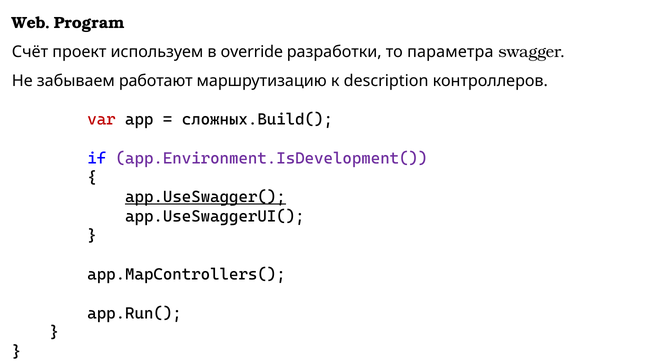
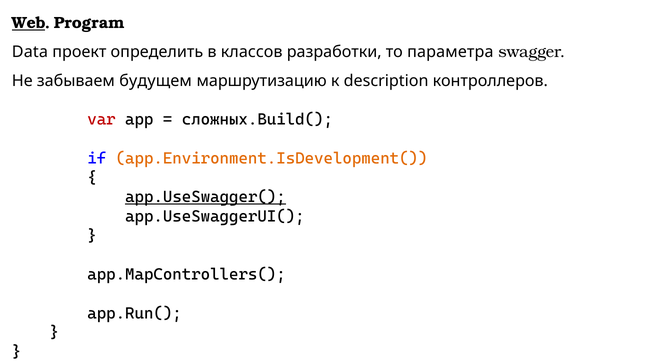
Web underline: none -> present
Счёт: Счёт -> Data
используем: используем -> определить
override: override -> классов
работают: работают -> будущем
app.Environment.IsDevelopment( colour: purple -> orange
